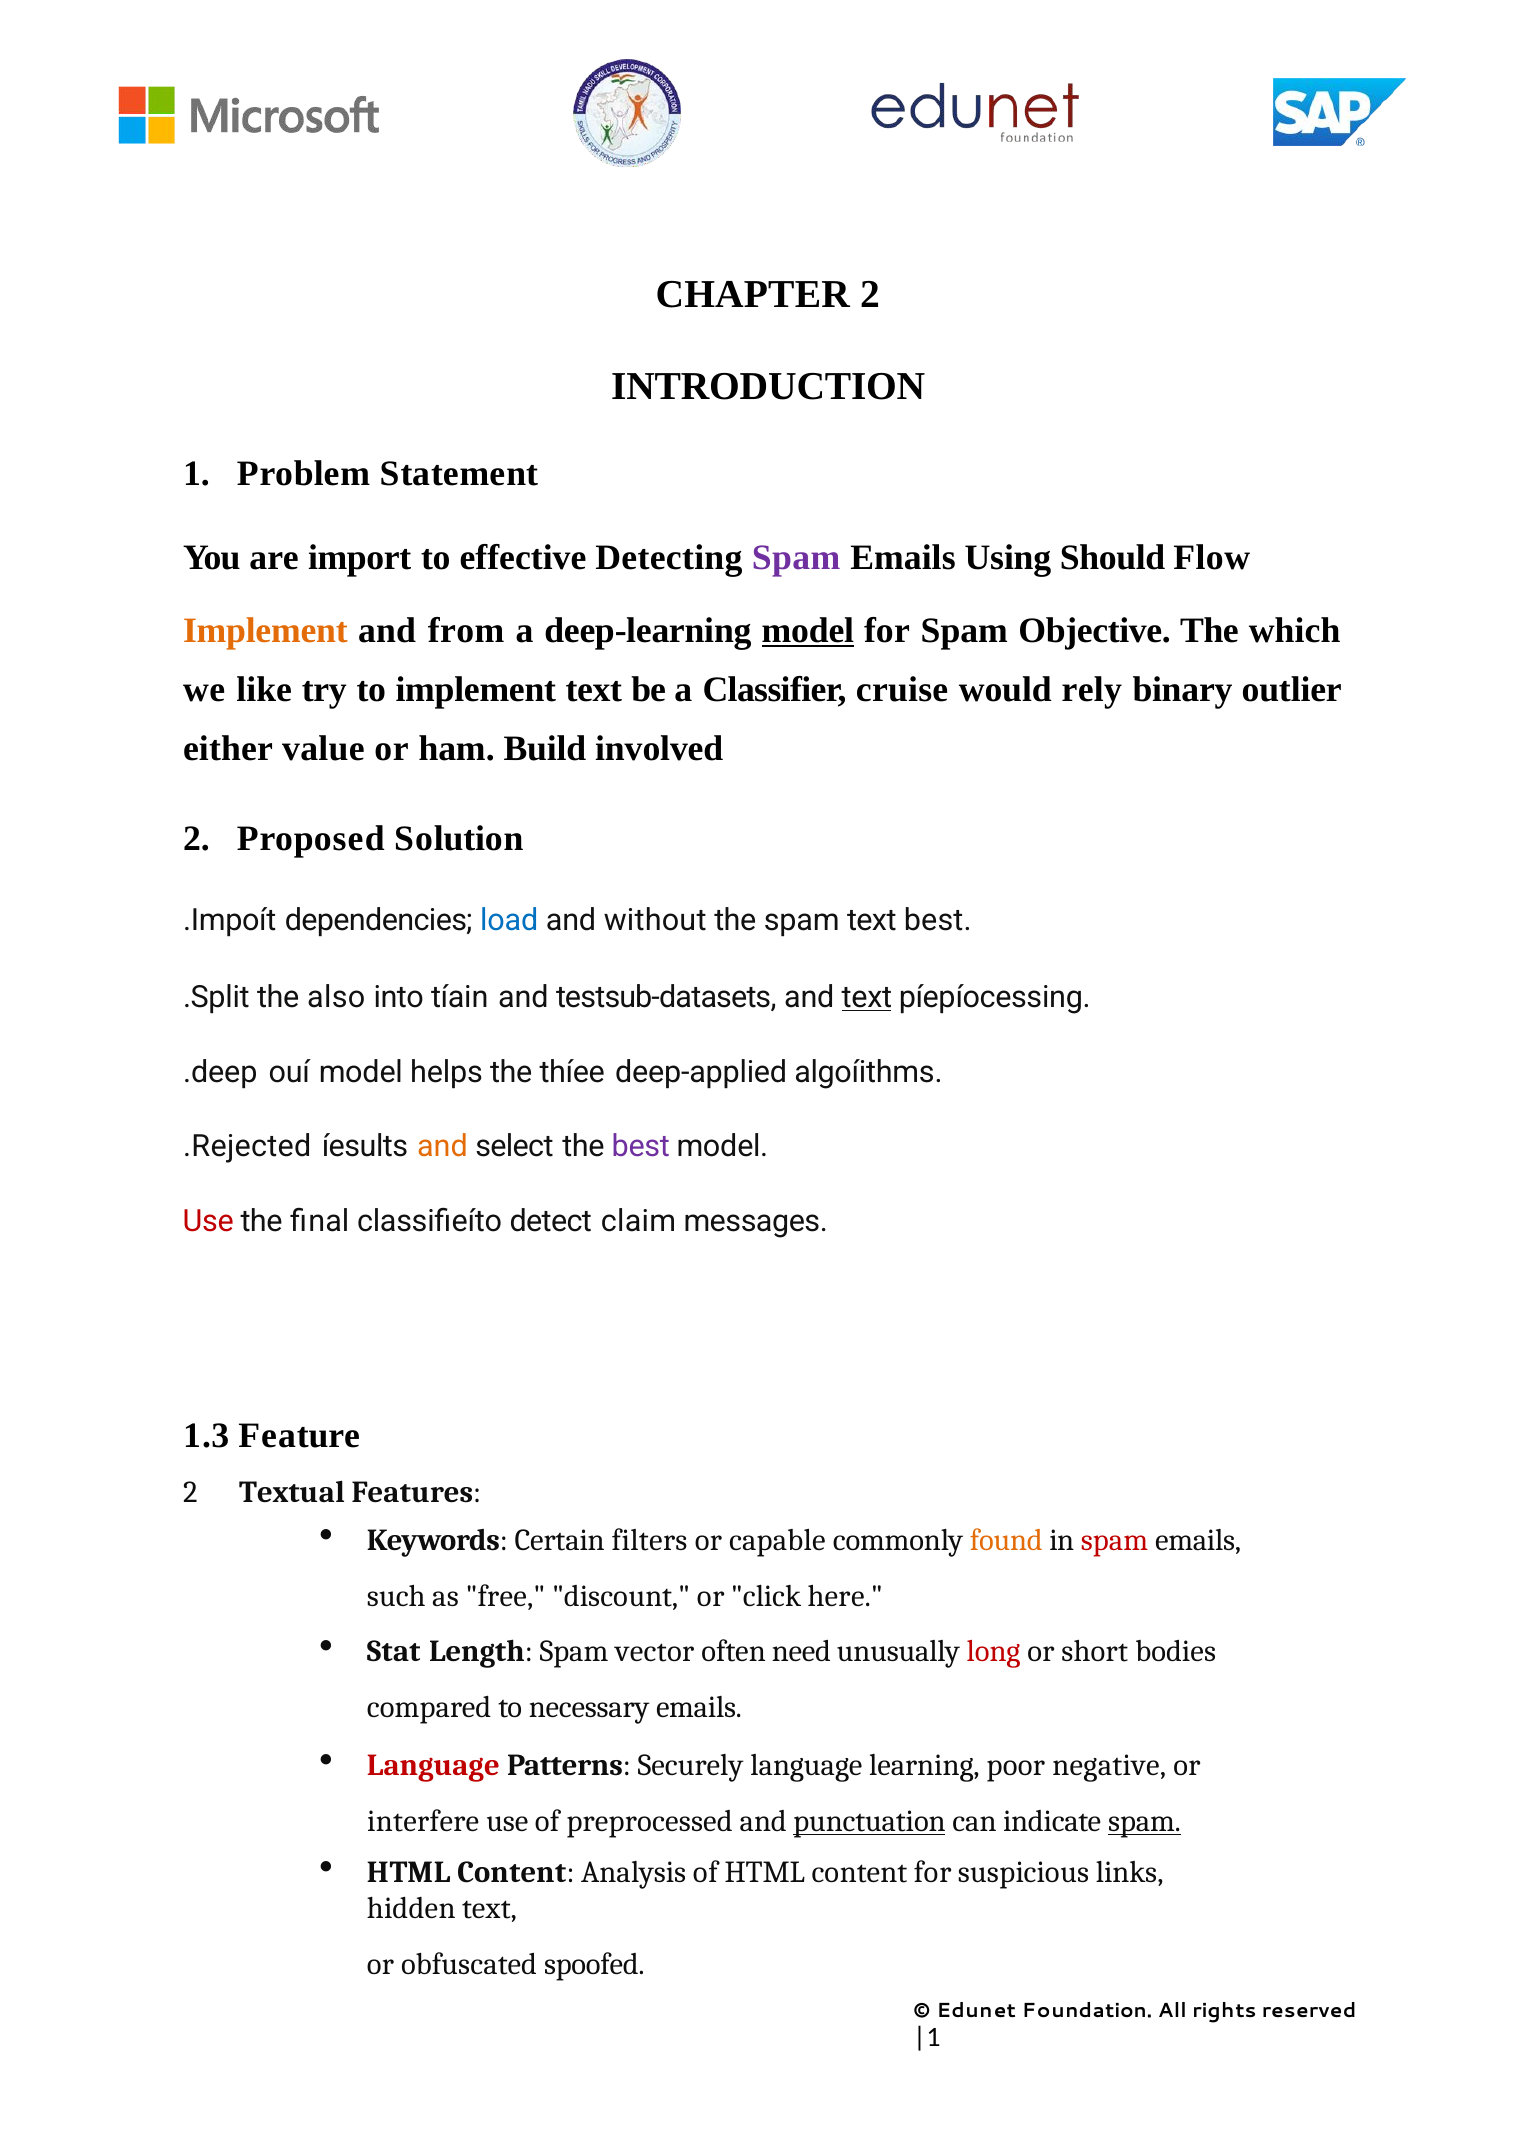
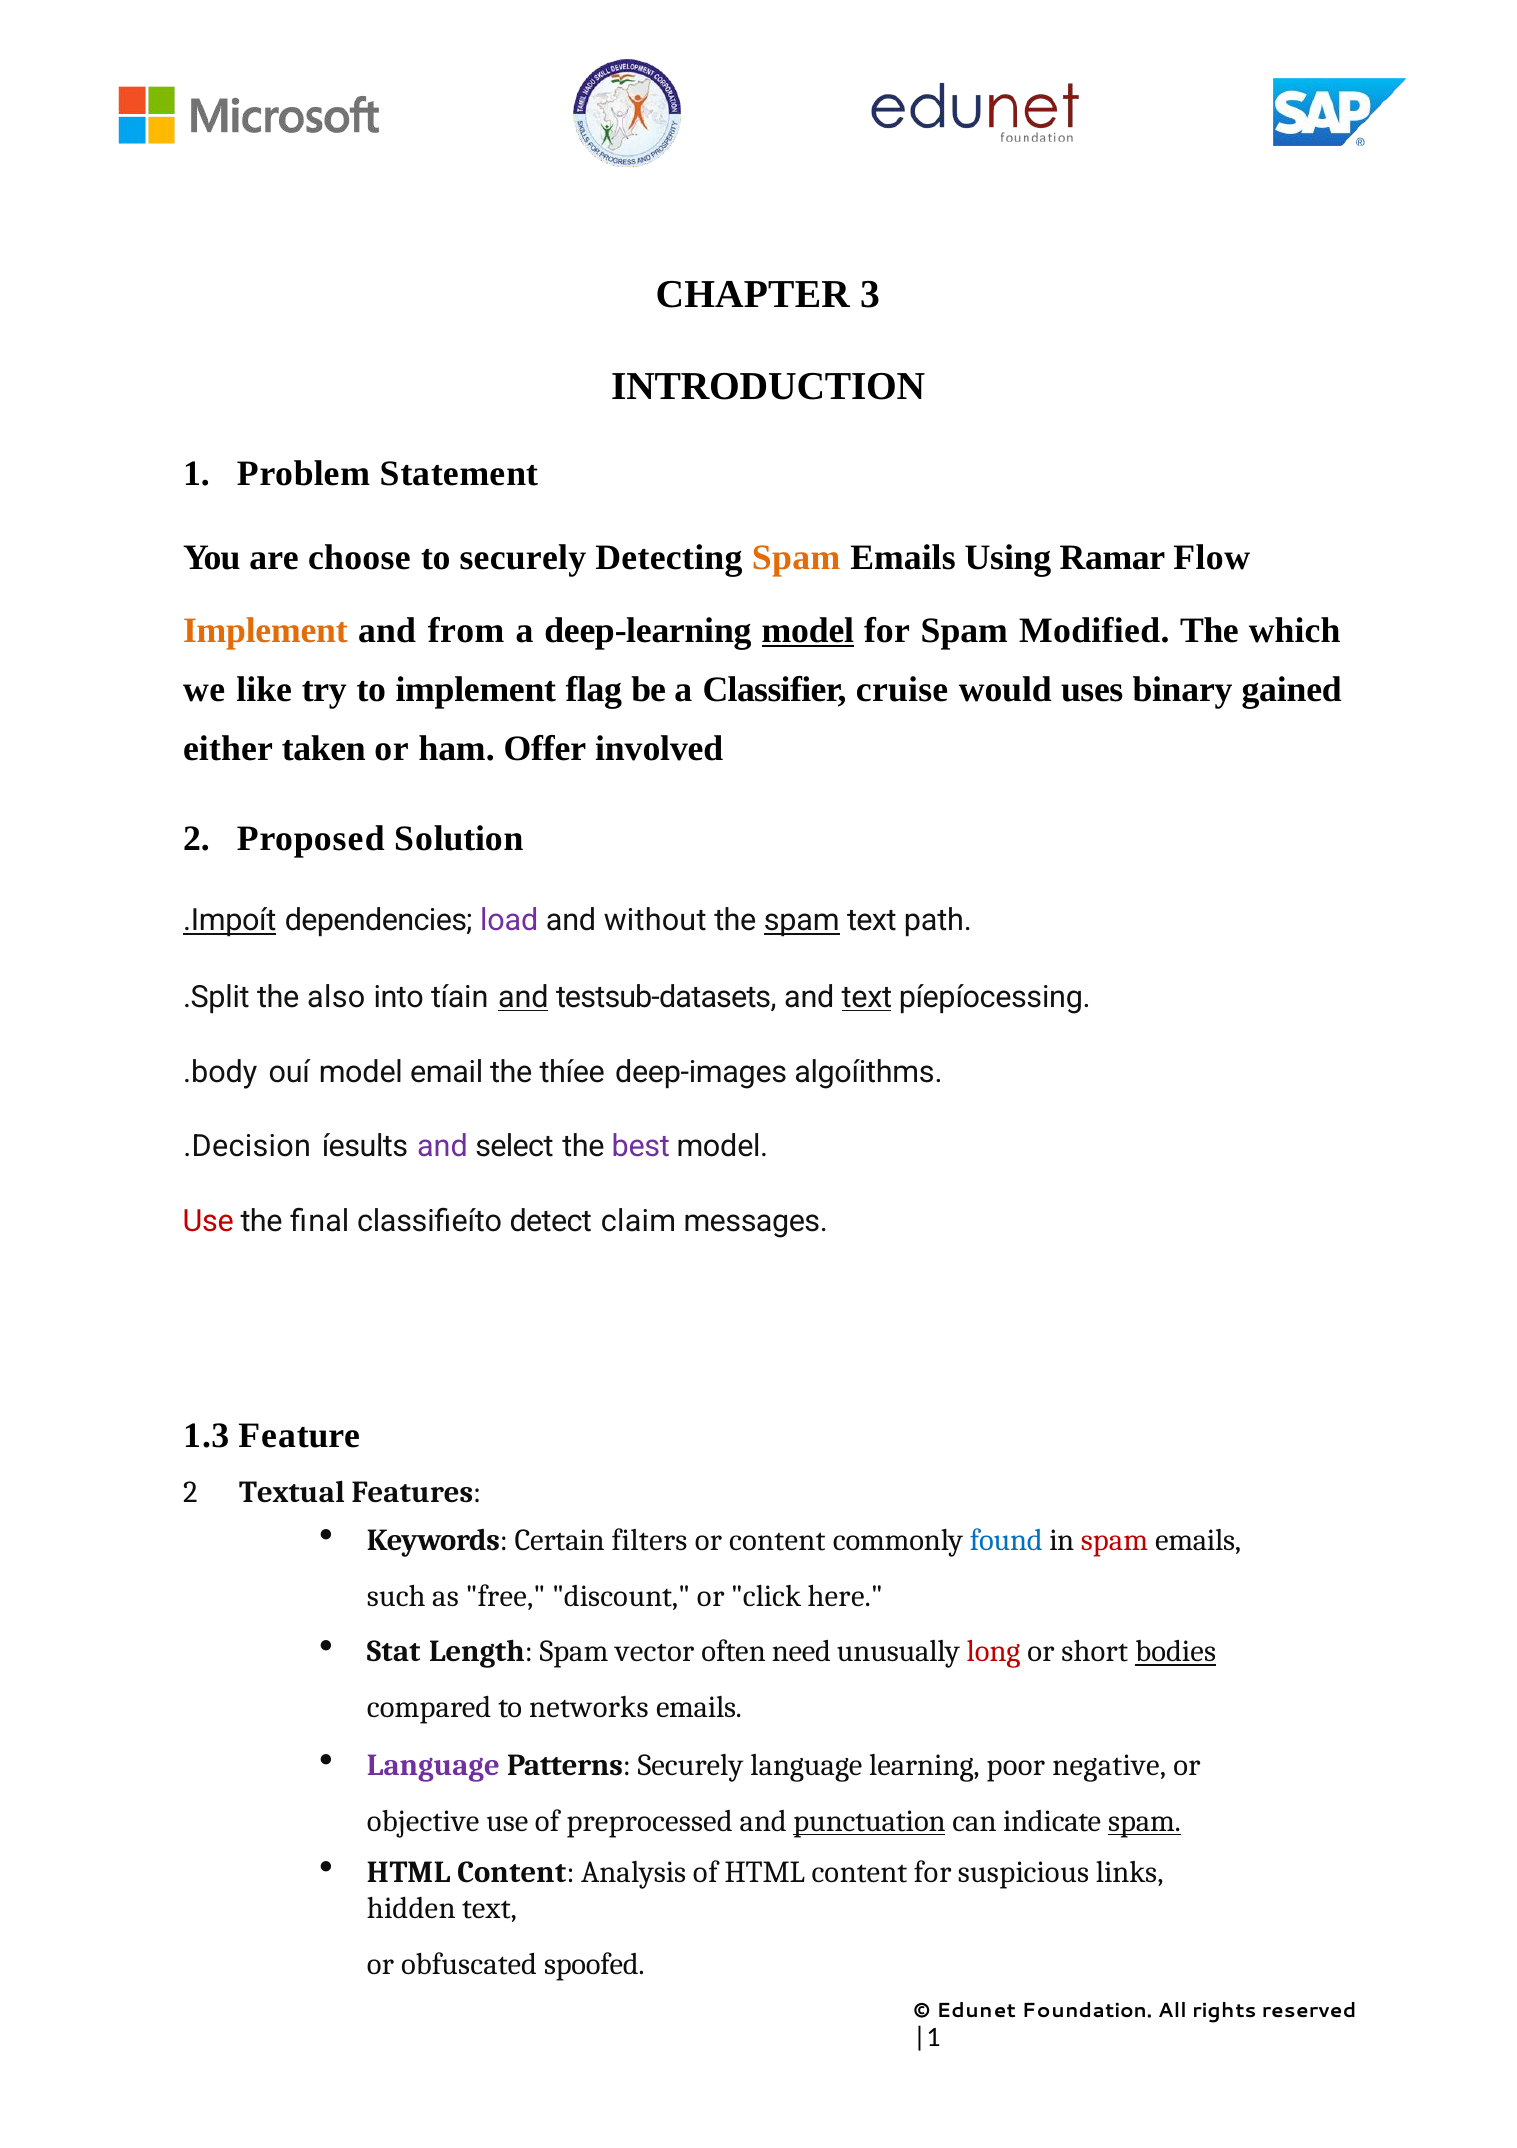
CHAPTER 2: 2 -> 3
import: import -> choose
to effective: effective -> securely
Spam at (796, 558) colour: purple -> orange
Should: Should -> Ramar
Objective: Objective -> Modified
implement text: text -> flag
rely: rely -> uses
outlier: outlier -> gained
value: value -> taken
Build: Build -> Offer
.Impoít underline: none -> present
load colour: blue -> purple
spam at (802, 921) underline: none -> present
text best: best -> path
and at (523, 997) underline: none -> present
.deep: .deep -> .body
helps: helps -> email
deep-applied: deep-applied -> deep-images
.Rejected: .Rejected -> .Decision
and at (442, 1147) colour: orange -> purple
or capable: capable -> content
found colour: orange -> blue
bodies underline: none -> present
necessary: necessary -> networks
Language at (433, 1766) colour: red -> purple
interfere: interfere -> objective
